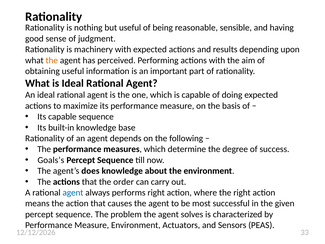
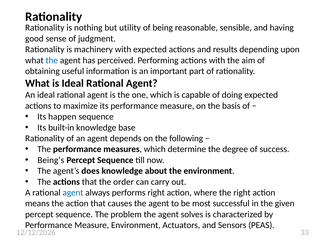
but useful: useful -> utility
the at (52, 60) colour: orange -> blue
Its capable: capable -> happen
Goals’s: Goals’s -> Being’s
